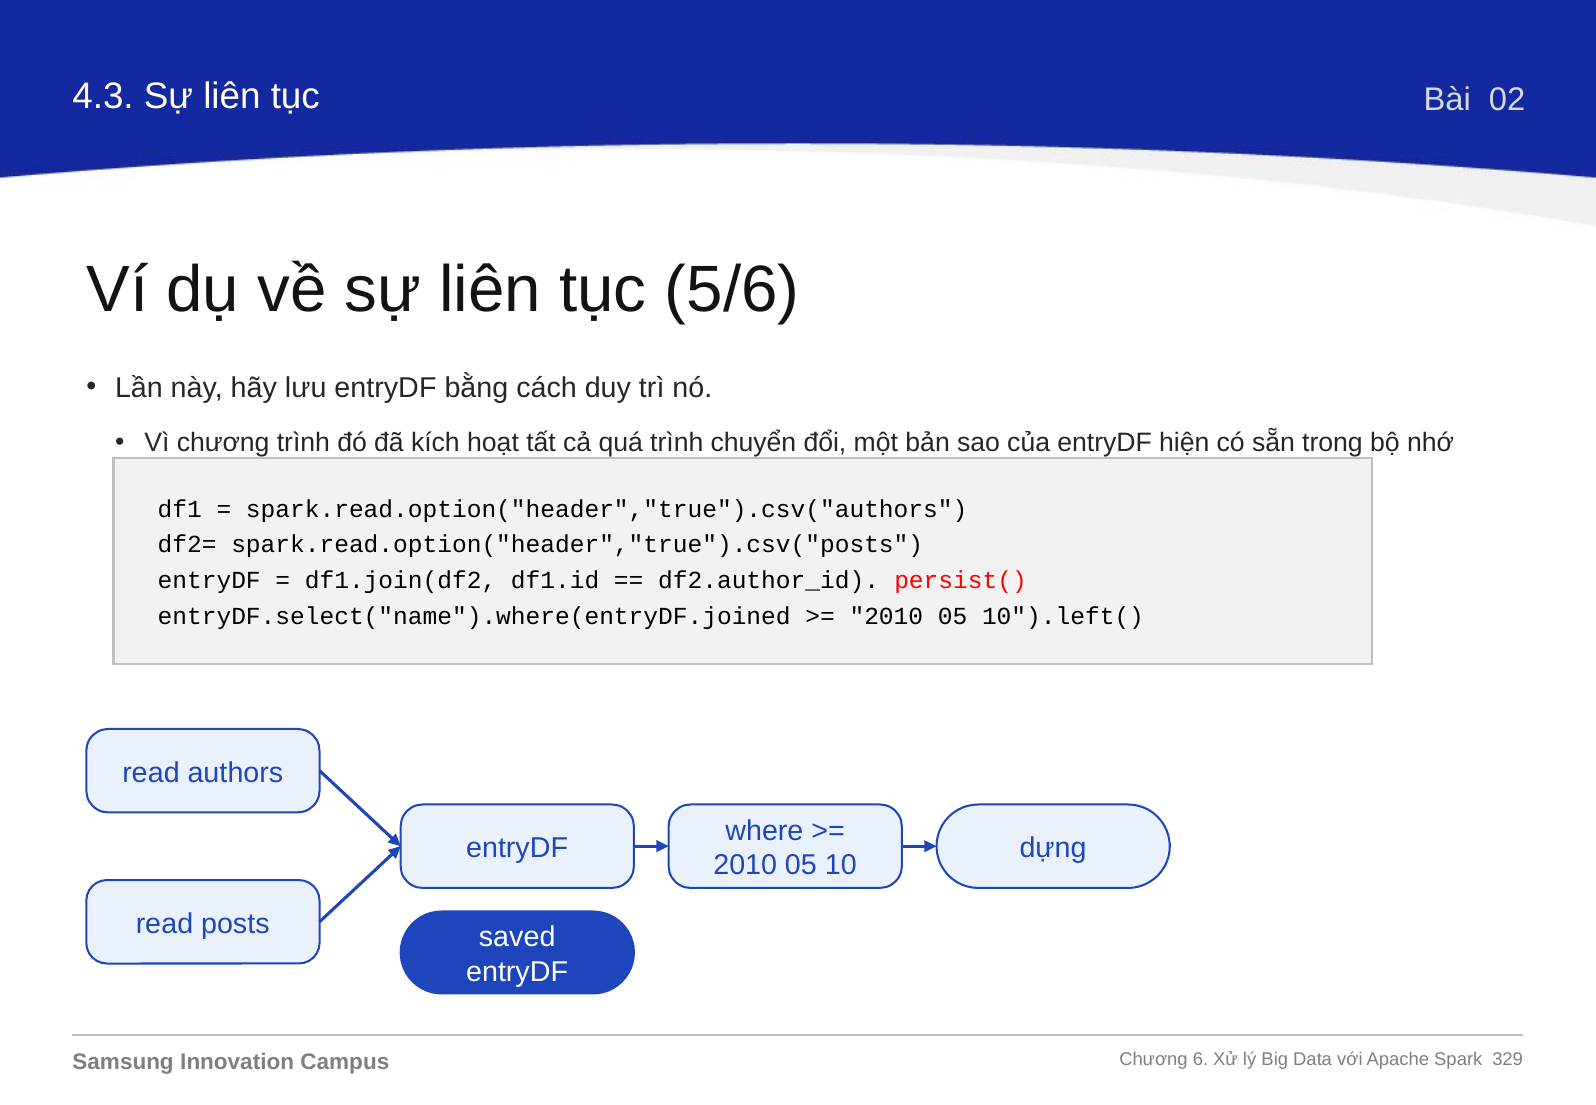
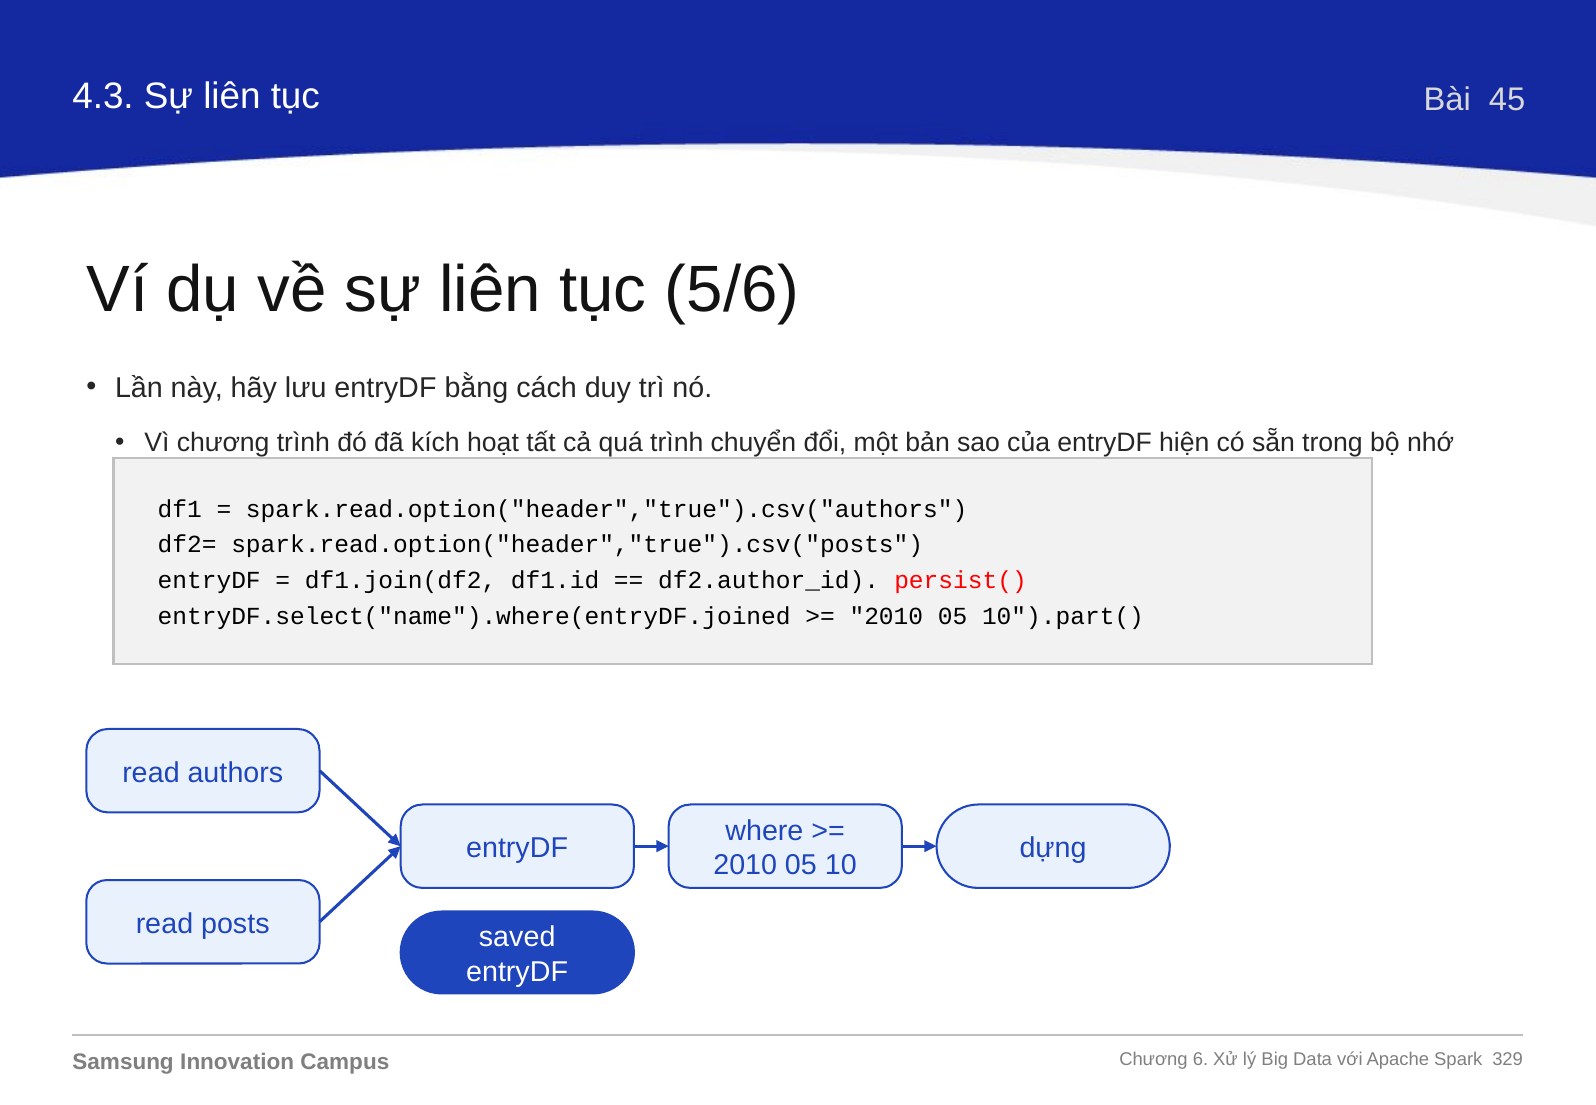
02: 02 -> 45
10").left(: 10").left( -> 10").part(
